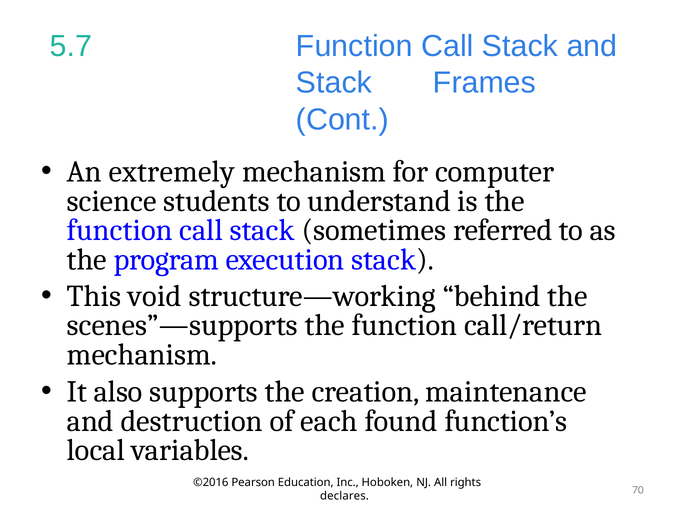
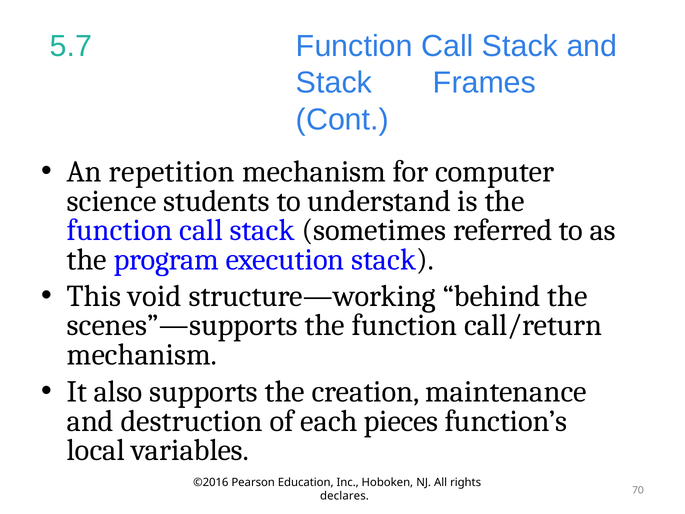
extremely: extremely -> repetition
found: found -> pieces
